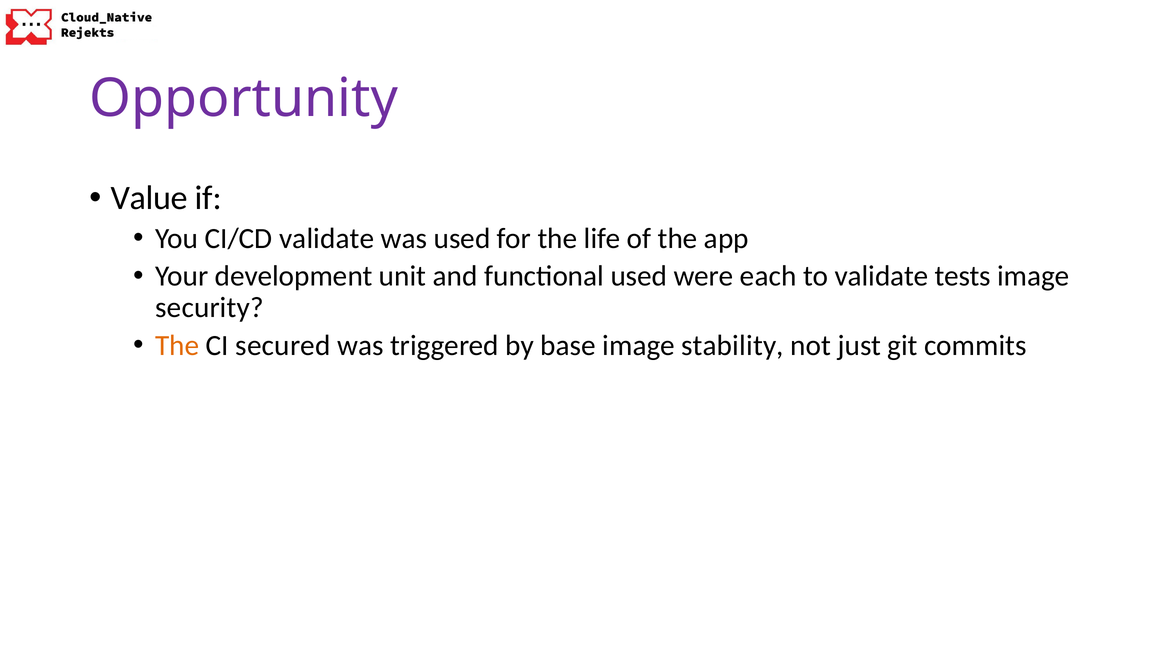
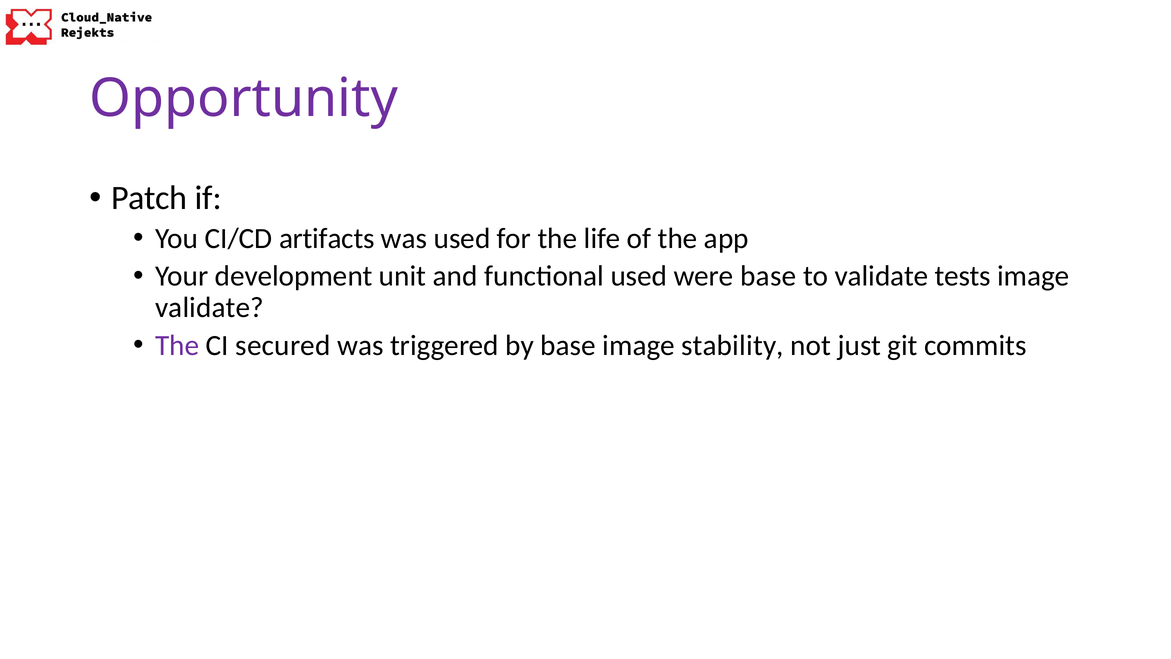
Value: Value -> Patch
CI/CD validate: validate -> artifacts
were each: each -> base
security at (209, 308): security -> validate
The at (177, 345) colour: orange -> purple
